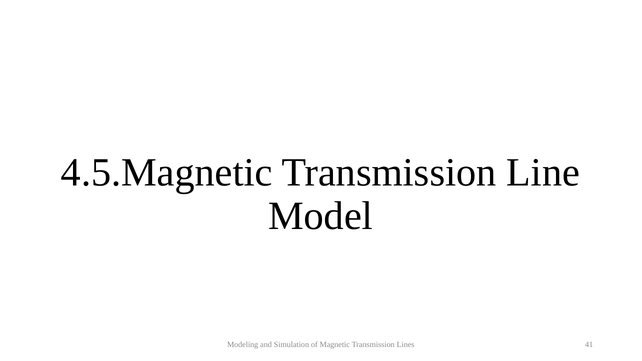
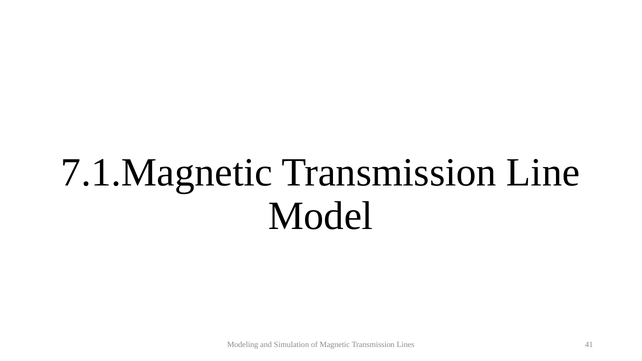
4.5.Magnetic: 4.5.Magnetic -> 7.1.Magnetic
